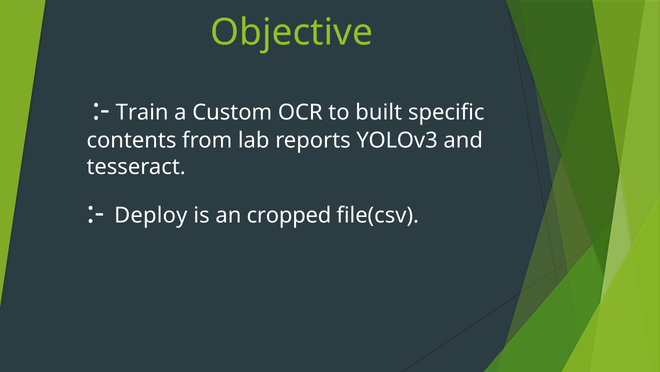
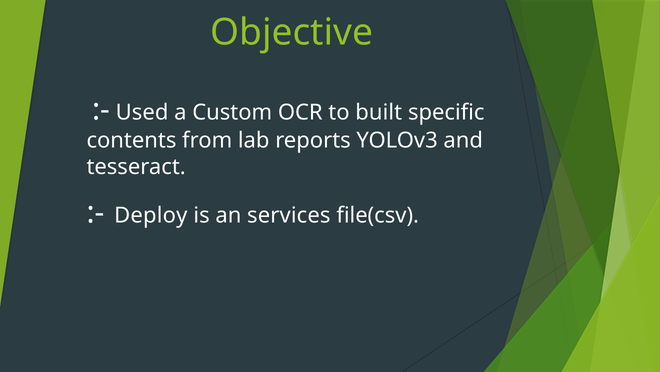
Train: Train -> Used
cropped: cropped -> services
